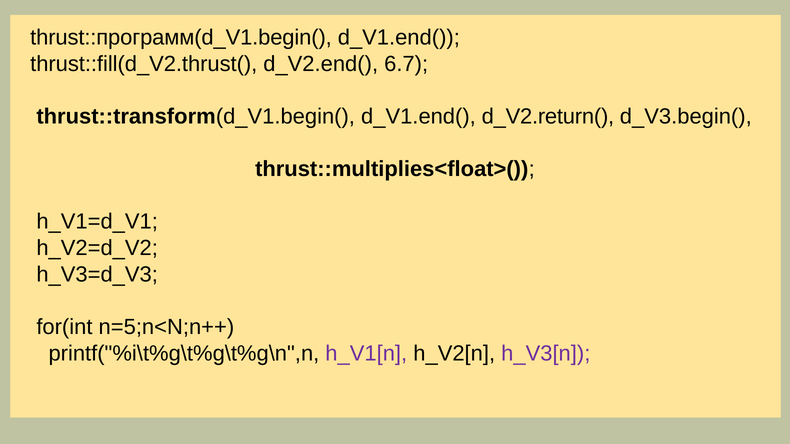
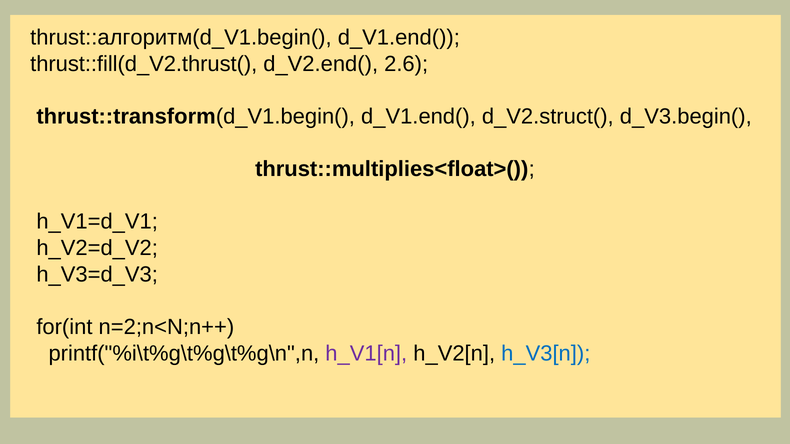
thrust::программ(d_V1.begin(: thrust::программ(d_V1.begin( -> thrust::алгоритм(d_V1.begin(
6.7: 6.7 -> 2.6
d_V2.return(: d_V2.return( -> d_V2.struct(
n=5;n<N;n++: n=5;n<N;n++ -> n=2;n<N;n++
h_V3[n colour: purple -> blue
